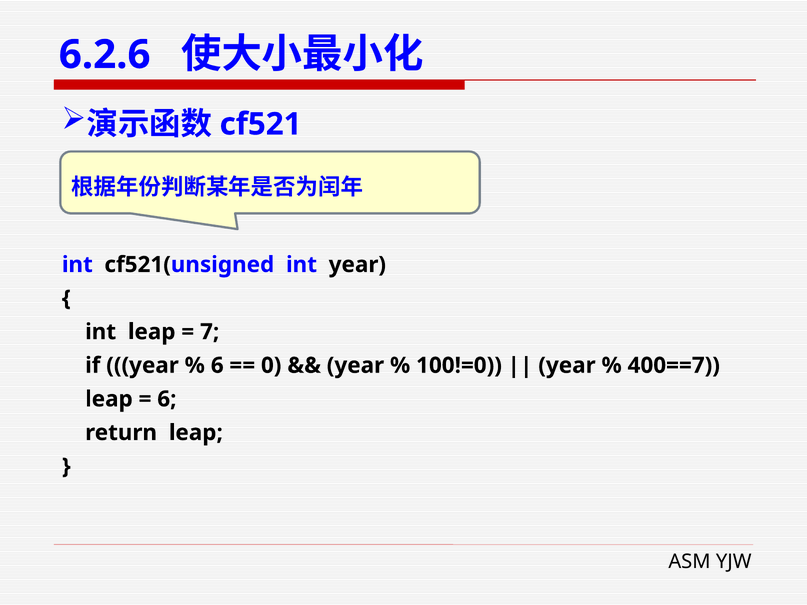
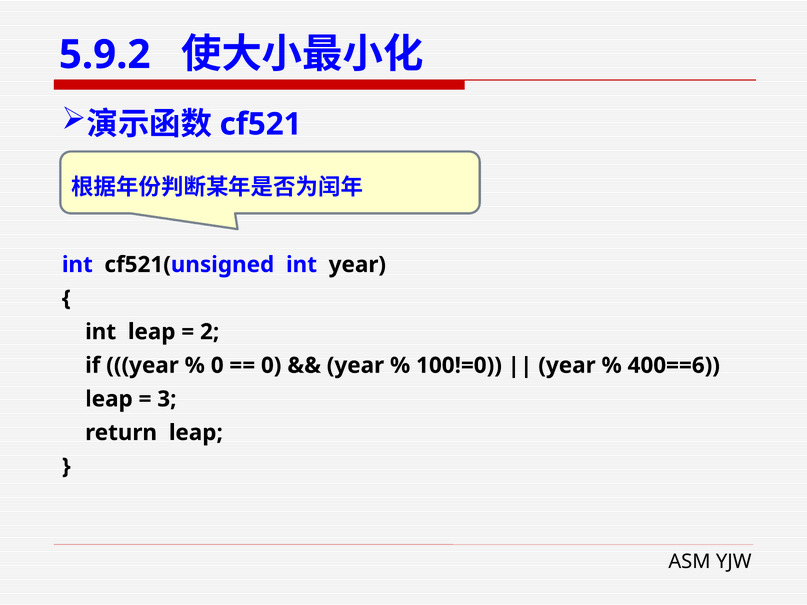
6.2.6: 6.2.6 -> 5.9.2
7: 7 -> 2
6 at (217, 366): 6 -> 0
400==7: 400==7 -> 400==6
6 at (167, 399): 6 -> 3
